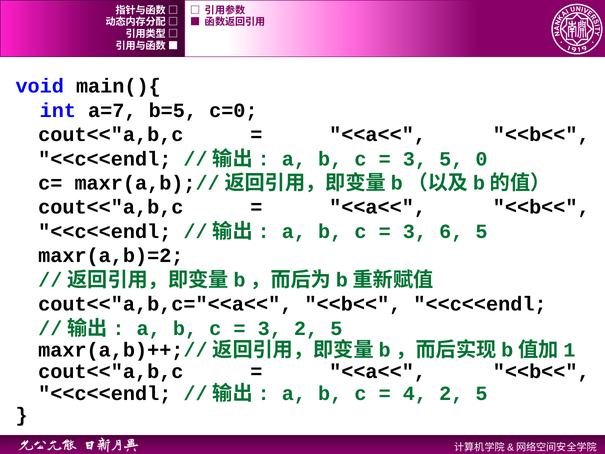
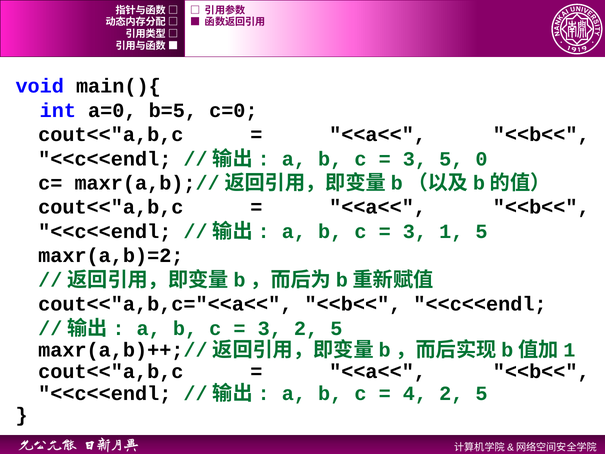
a=7: a=7 -> a=0
6: 6 -> 1
